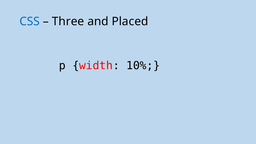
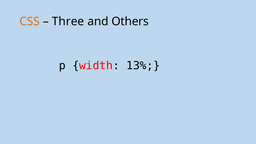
CSS colour: blue -> orange
Placed: Placed -> Others
10%: 10% -> 13%
